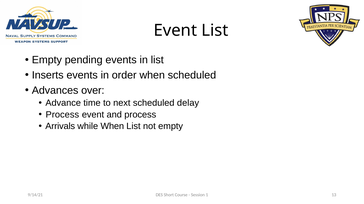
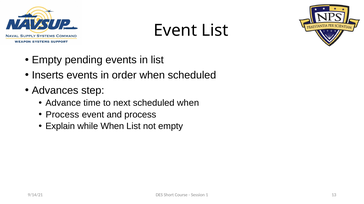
over: over -> step
scheduled delay: delay -> when
Arrivals: Arrivals -> Explain
